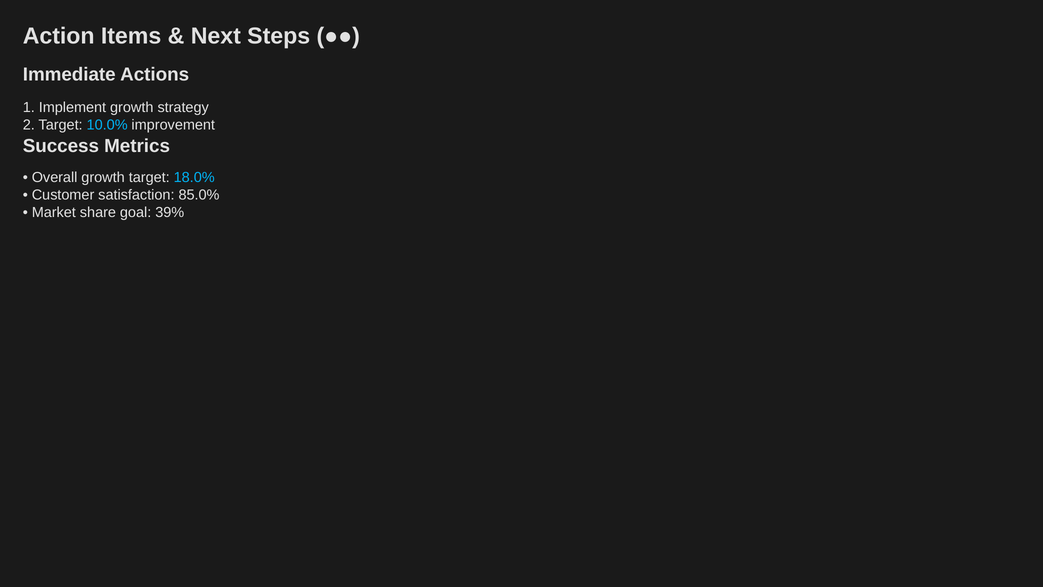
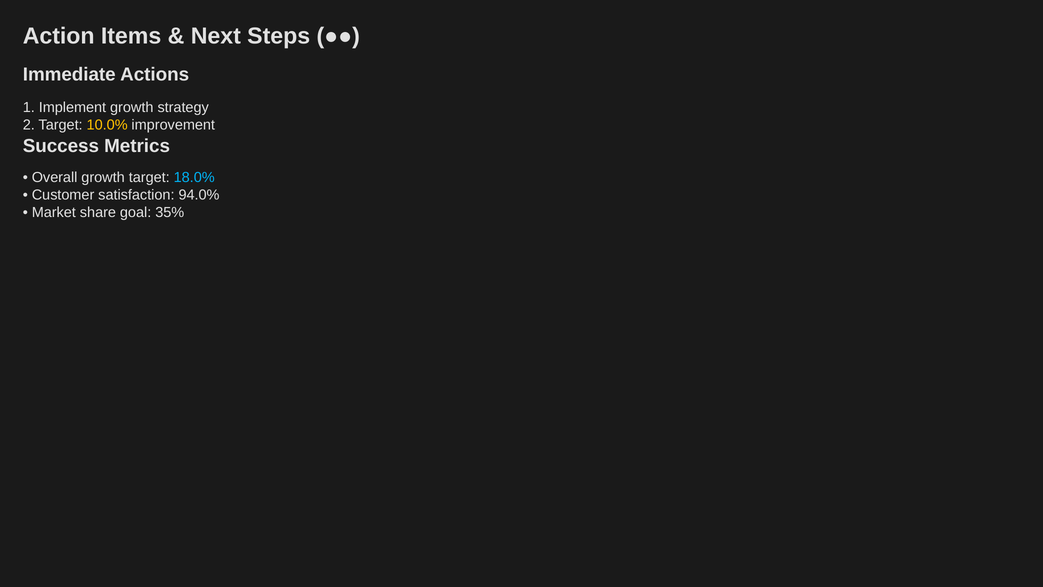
10.0% colour: light blue -> yellow
85.0%: 85.0% -> 94.0%
39%: 39% -> 35%
